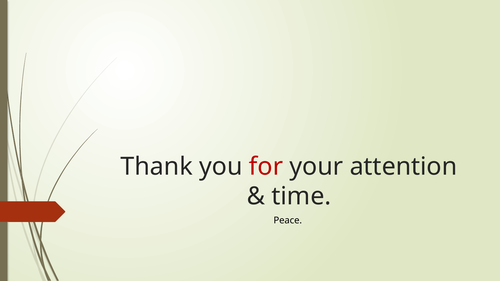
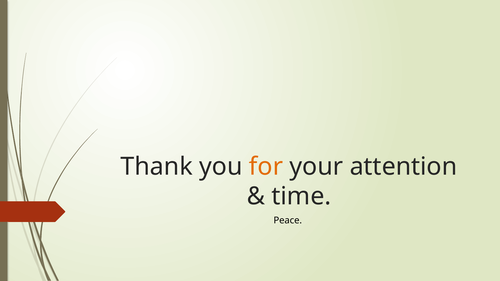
for colour: red -> orange
